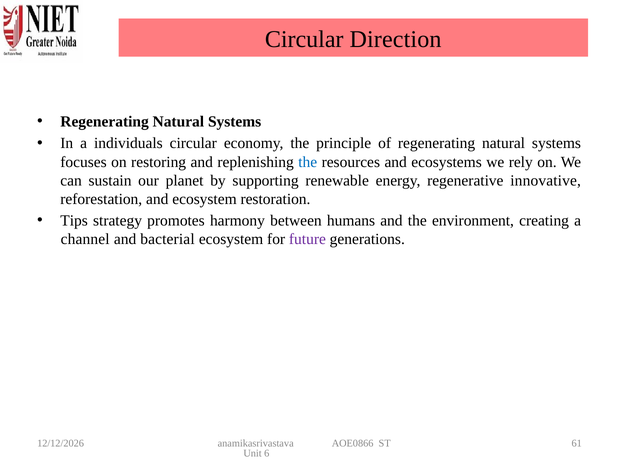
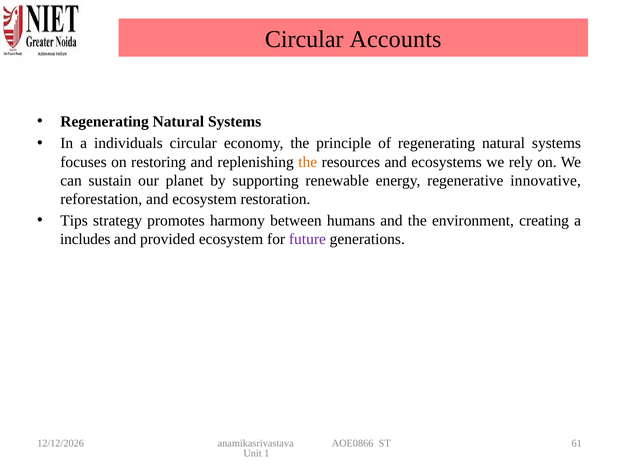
Direction: Direction -> Accounts
the at (308, 162) colour: blue -> orange
channel: channel -> includes
bacterial: bacterial -> provided
6: 6 -> 1
